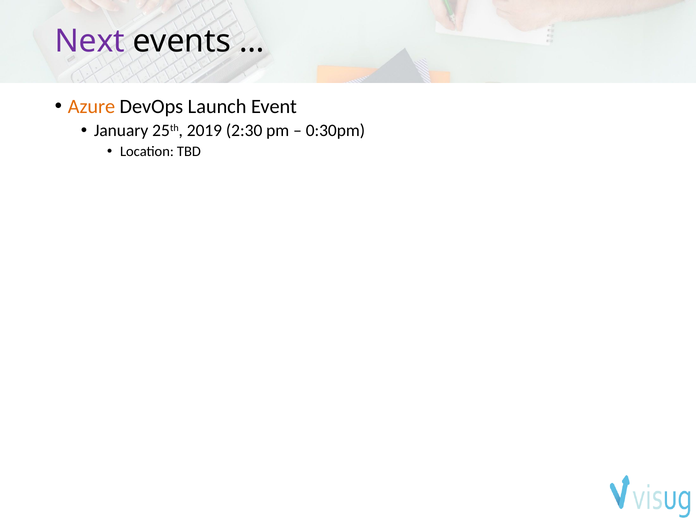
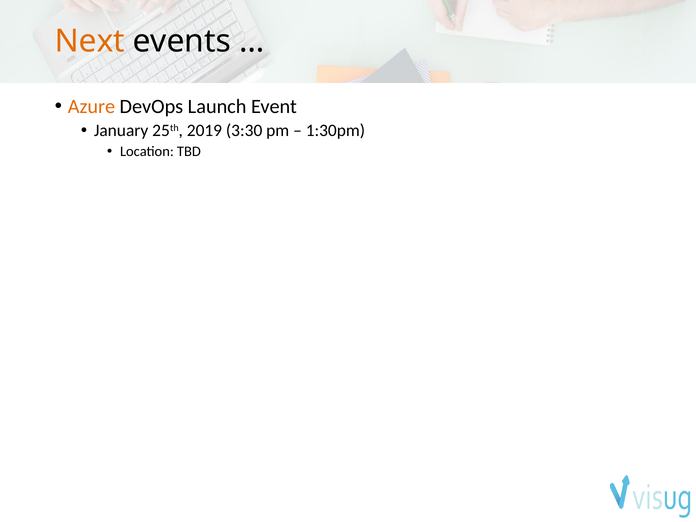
Next colour: purple -> orange
2:30: 2:30 -> 3:30
0:30pm: 0:30pm -> 1:30pm
